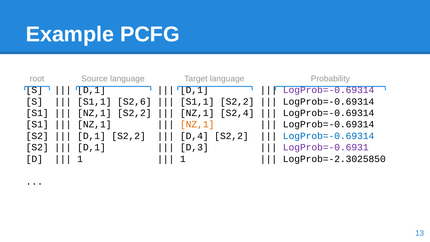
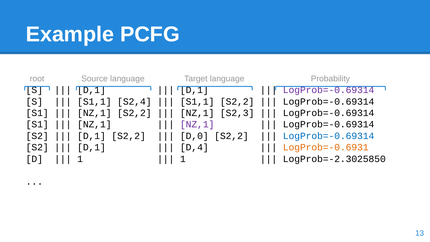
S2,6: S2,6 -> S2,4
S2,4: S2,4 -> S2,3
NZ,1 at (197, 124) colour: orange -> purple
D,4: D,4 -> D,0
D,3: D,3 -> D,4
LogProb=-0.6931 colour: purple -> orange
